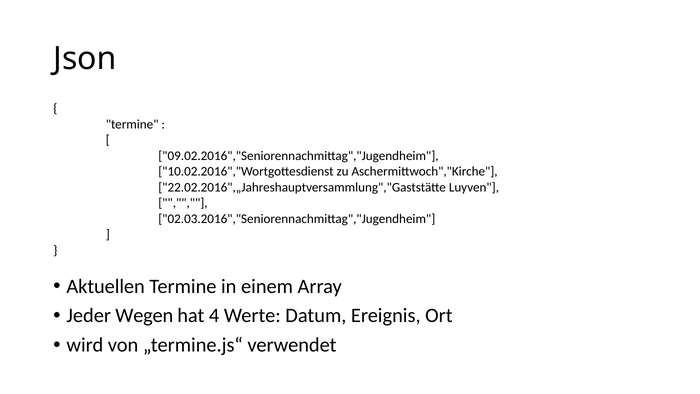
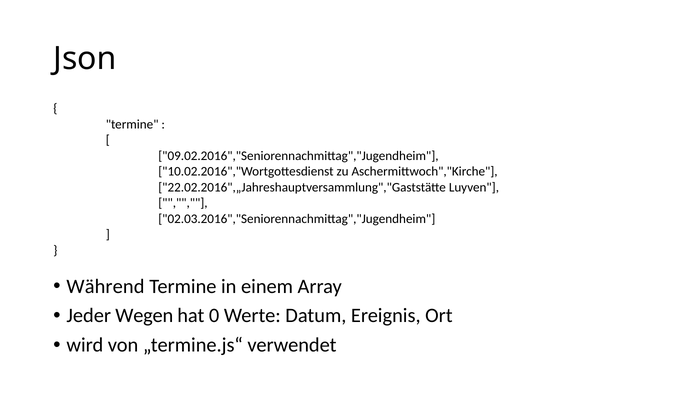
Aktuellen: Aktuellen -> Während
4: 4 -> 0
